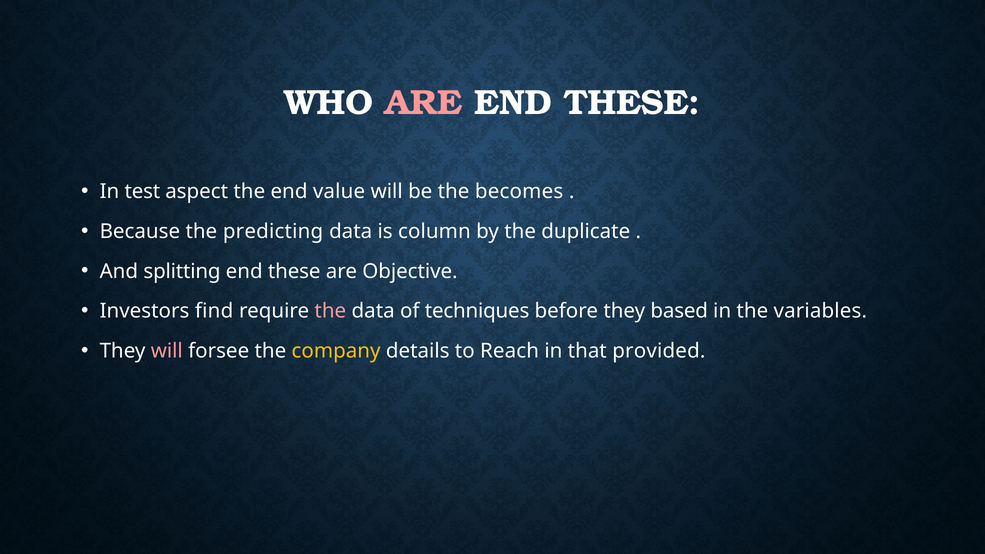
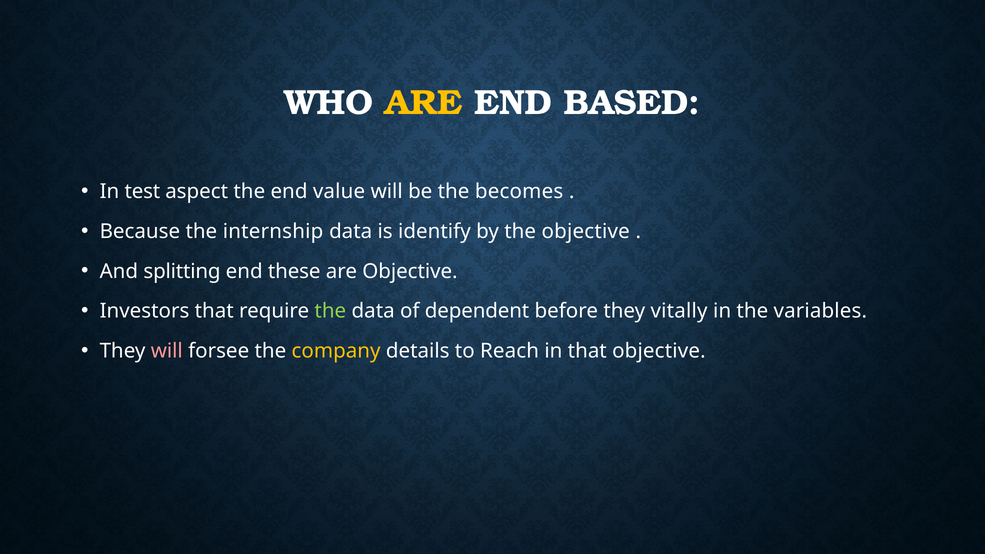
ARE at (424, 103) colour: pink -> yellow
THESE at (632, 103): THESE -> BASED
predicting: predicting -> internship
column: column -> identify
the duplicate: duplicate -> objective
Investors find: find -> that
the at (330, 311) colour: pink -> light green
techniques: techniques -> dependent
based: based -> vitally
that provided: provided -> objective
